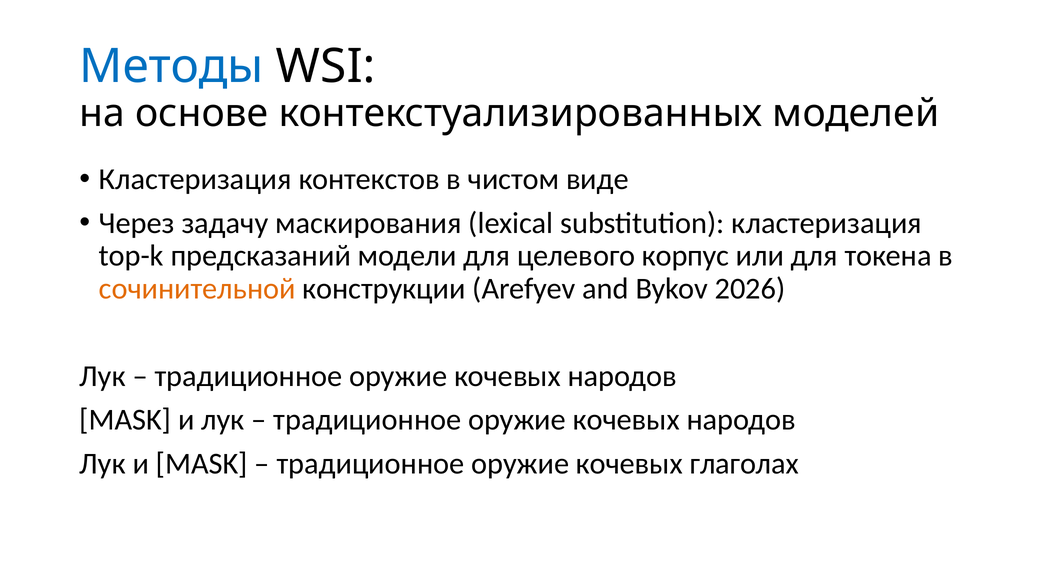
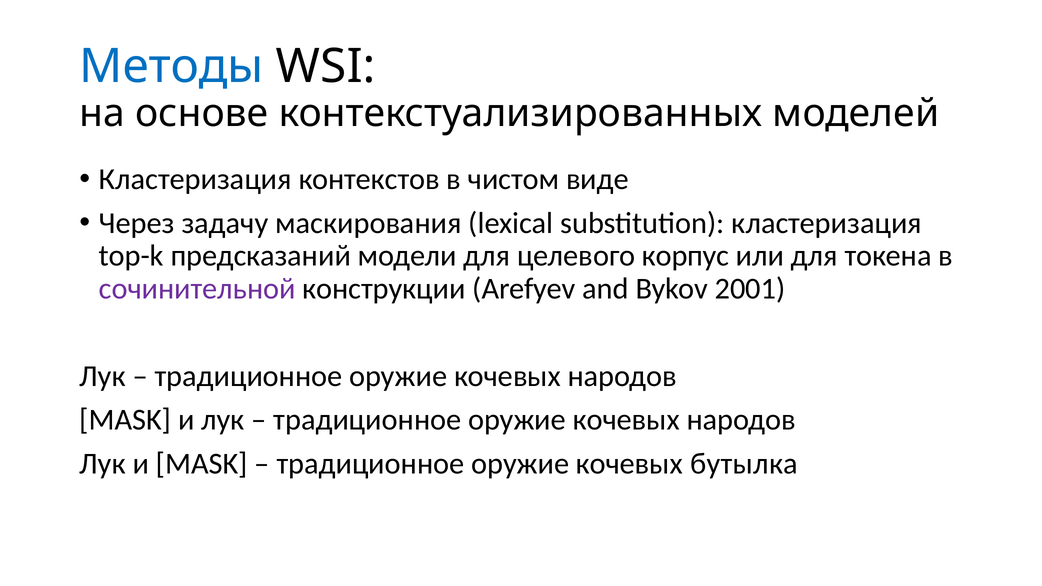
сочинительной colour: orange -> purple
2026: 2026 -> 2001
глаголах: глаголах -> бутылка
